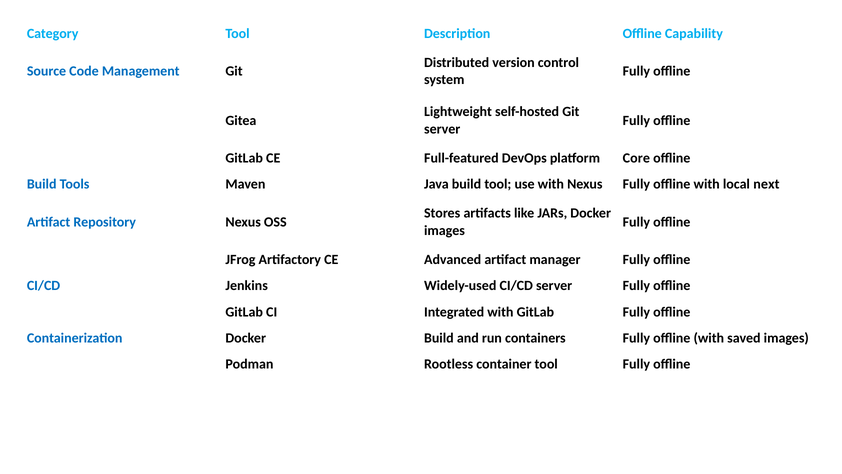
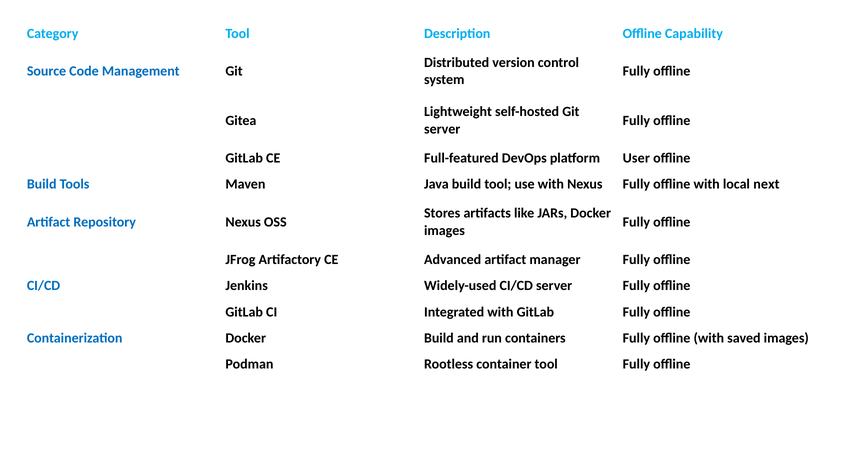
Core: Core -> User
